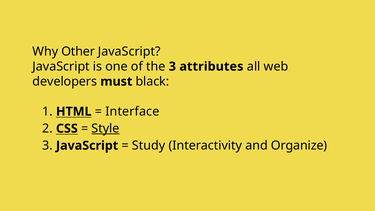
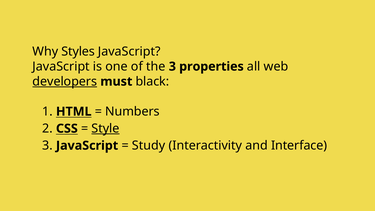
Other: Other -> Styles
attributes: attributes -> properties
developers underline: none -> present
Interface: Interface -> Numbers
Organize: Organize -> Interface
